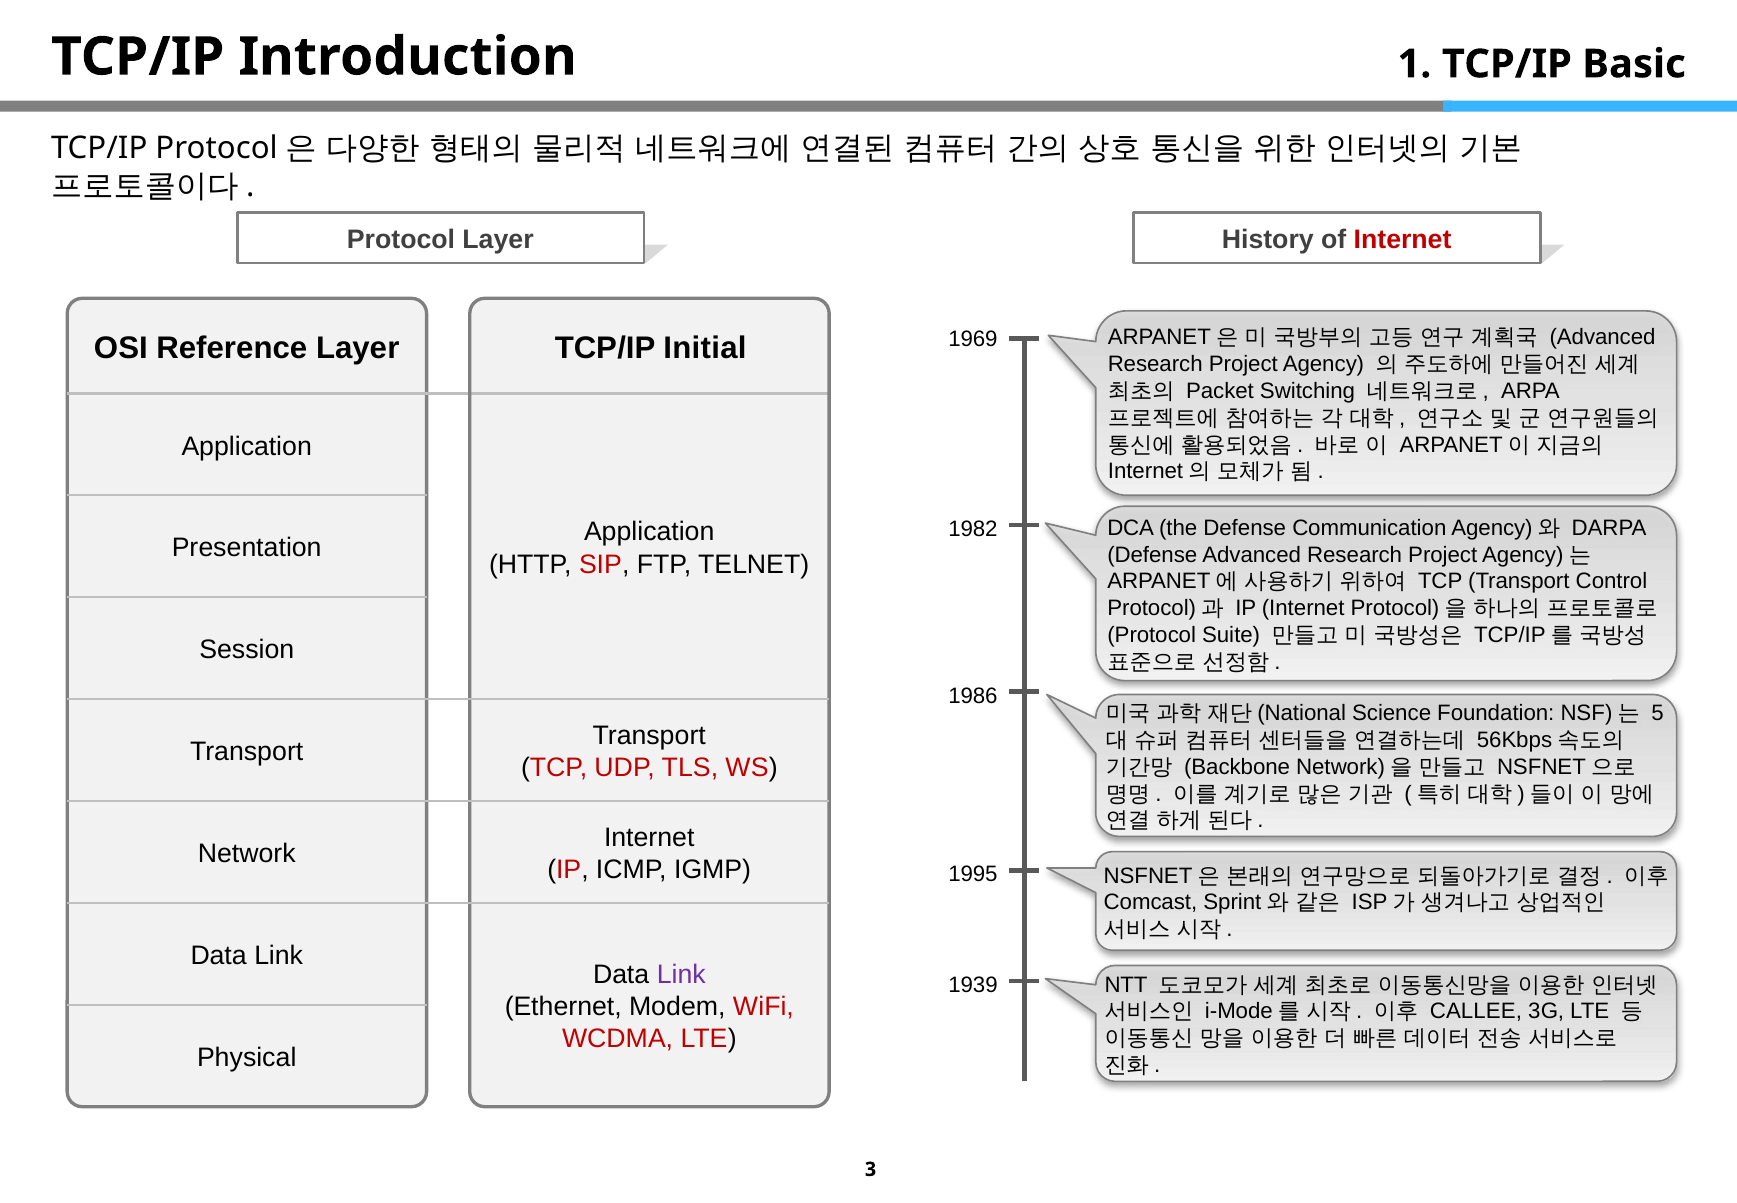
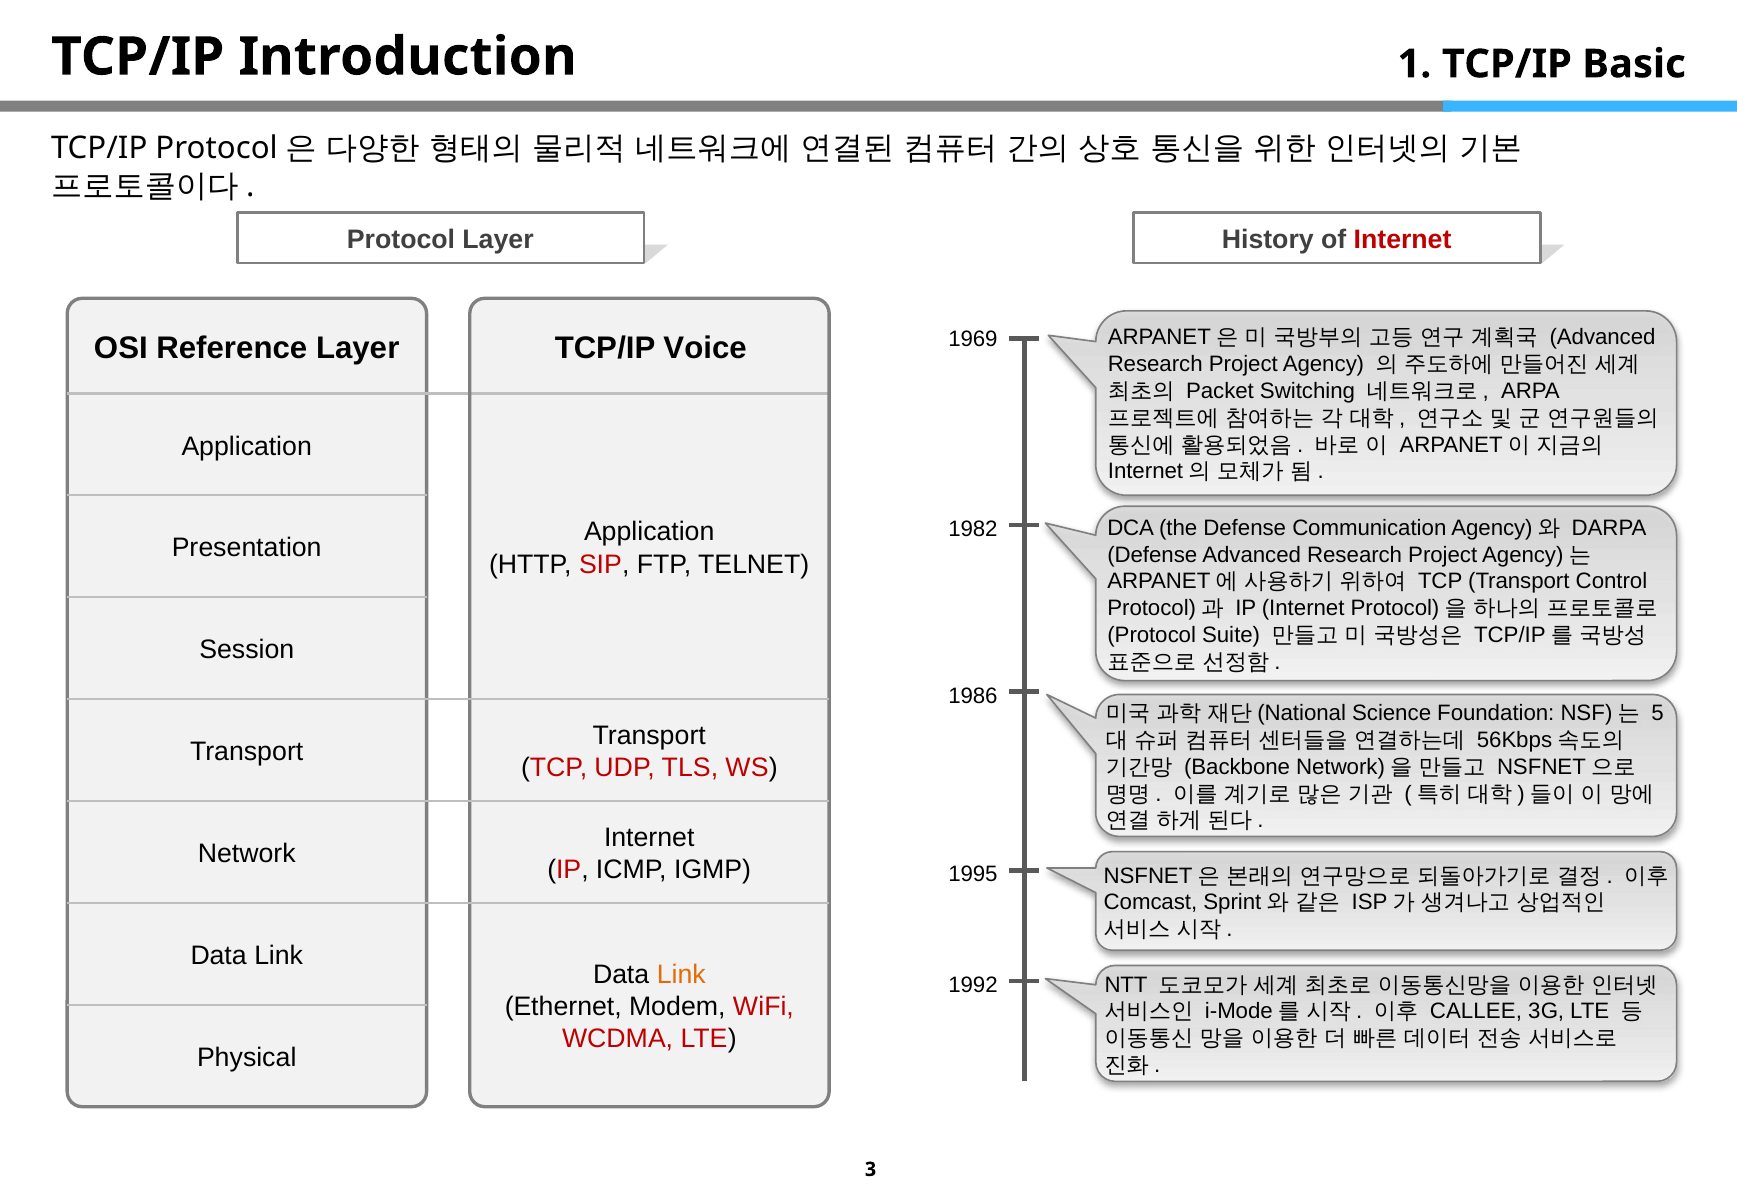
Initial: Initial -> Voice
Link at (681, 974) colour: purple -> orange
1939: 1939 -> 1992
